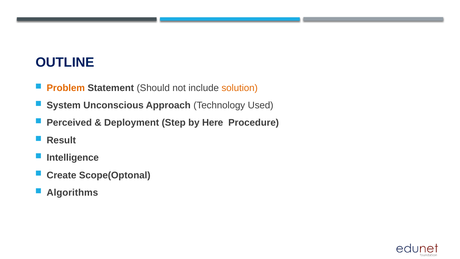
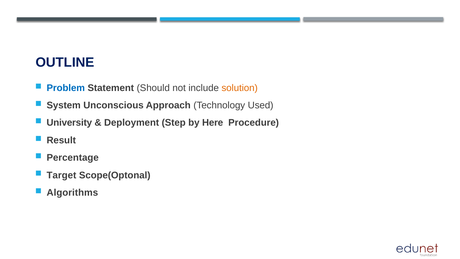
Problem colour: orange -> blue
Perceived: Perceived -> University
Intelligence: Intelligence -> Percentage
Create: Create -> Target
